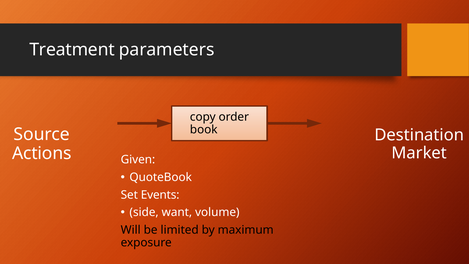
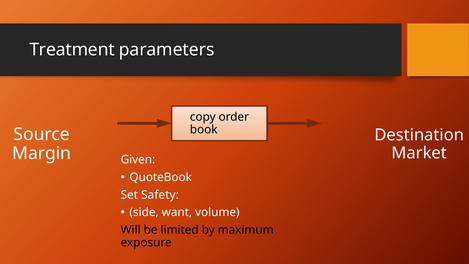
Actions: Actions -> Margin
Events: Events -> Safety
